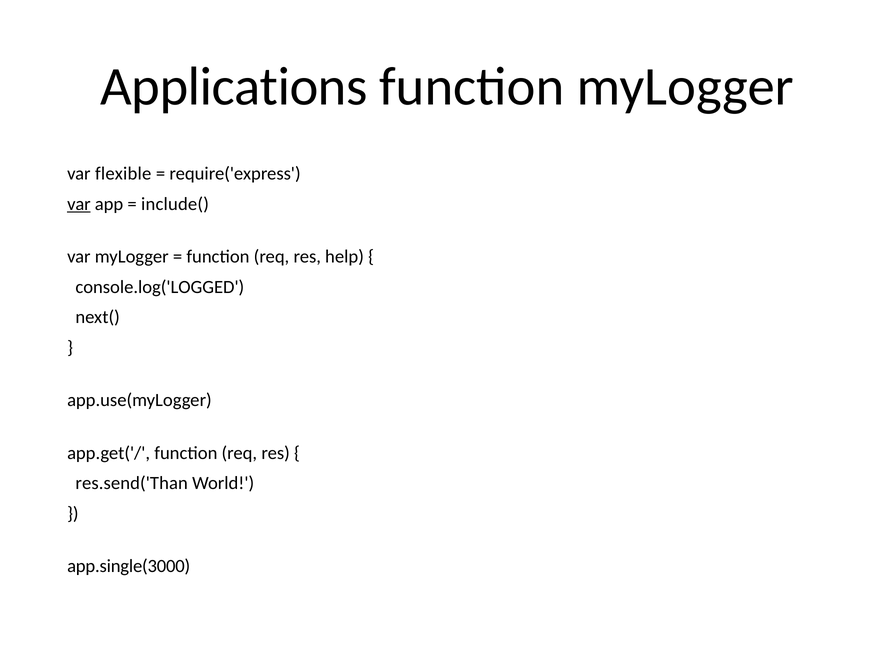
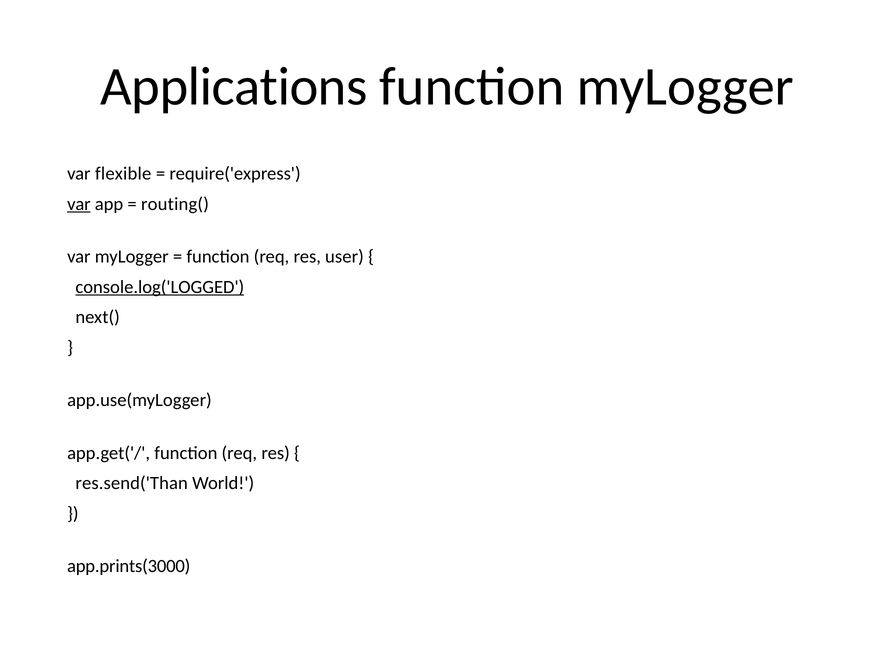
include(: include( -> routing(
help: help -> user
console.log('LOGGED underline: none -> present
app.single(3000: app.single(3000 -> app.prints(3000
